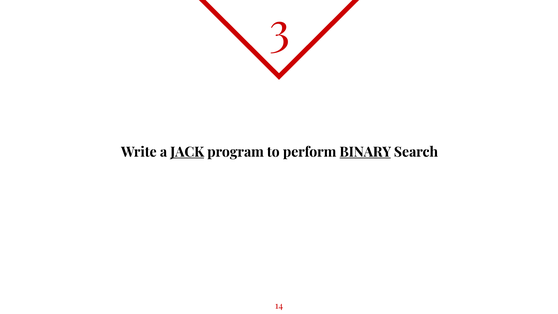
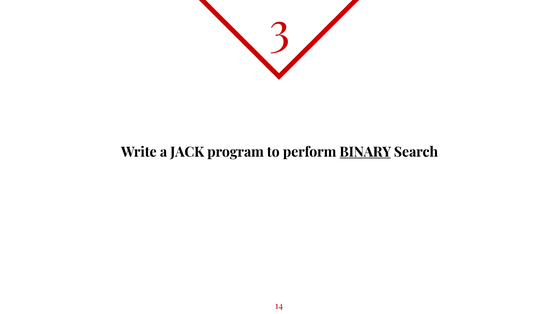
JACK underline: present -> none
